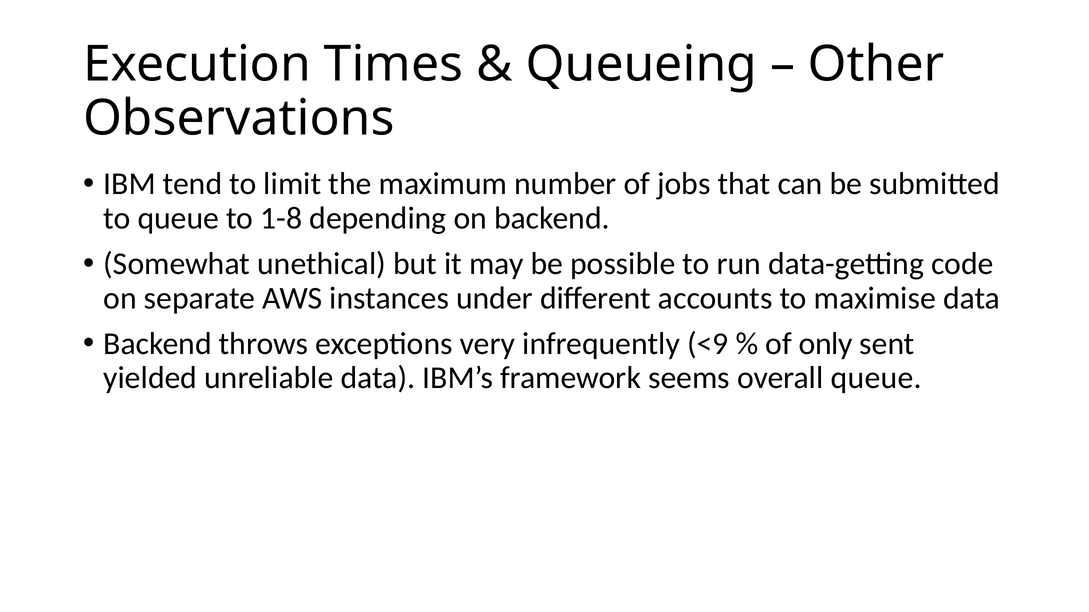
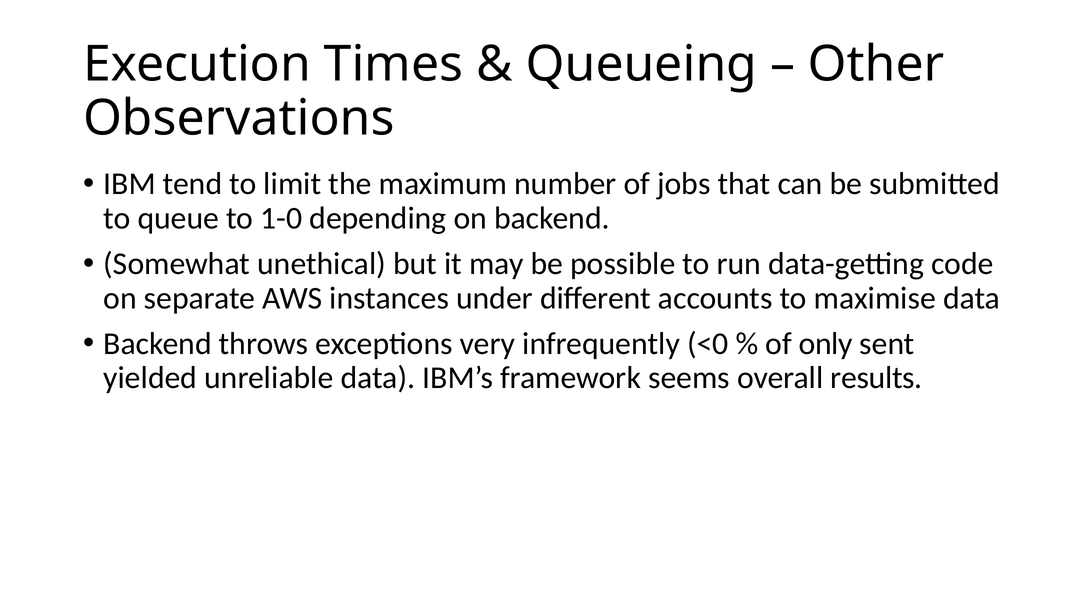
1-8: 1-8 -> 1-0
<9: <9 -> <0
overall queue: queue -> results
